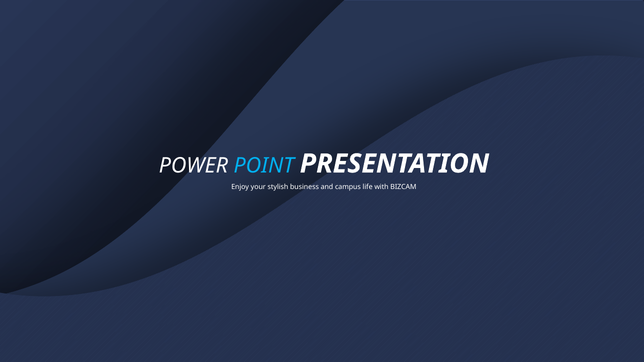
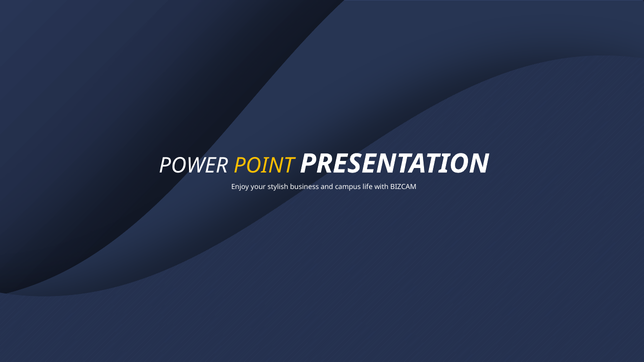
POINT colour: light blue -> yellow
